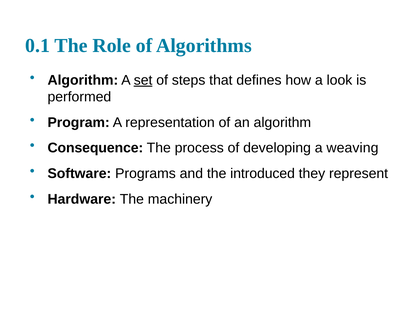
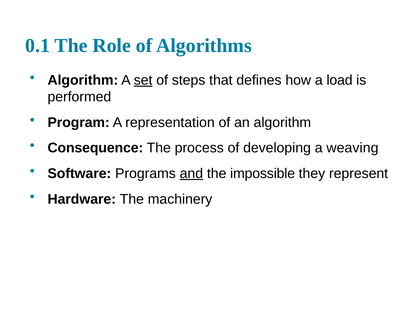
look: look -> load
and underline: none -> present
introduced: introduced -> impossible
